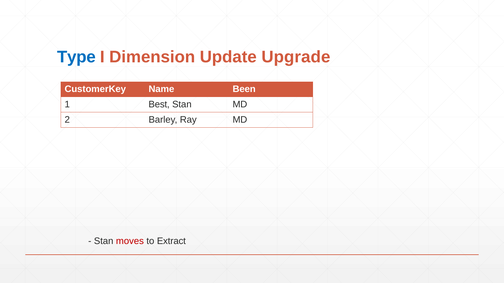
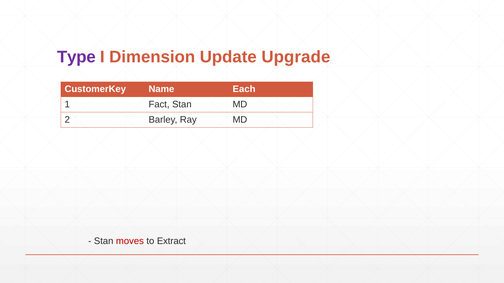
Type colour: blue -> purple
Been: Been -> Each
Best: Best -> Fact
